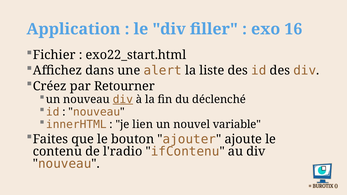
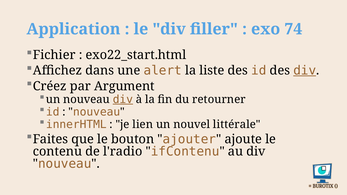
16: 16 -> 74
div at (305, 71) underline: none -> present
Retourner: Retourner -> Argument
déclenché: déclenché -> retourner
variable: variable -> littérale
